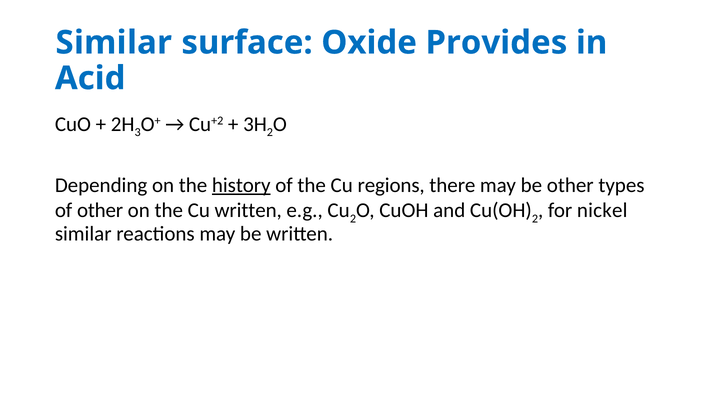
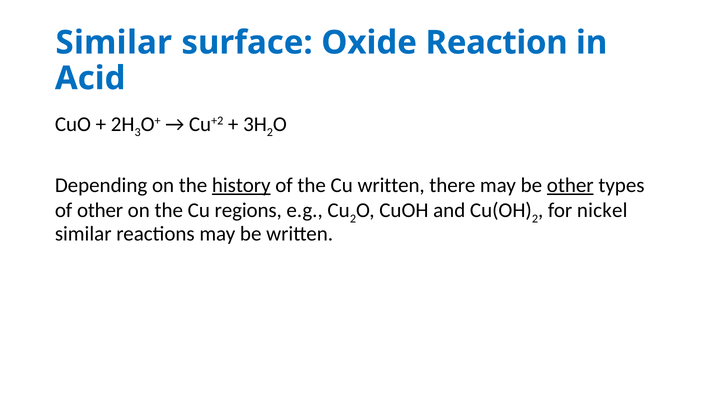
Provides: Provides -> Reaction
Cu regions: regions -> written
other at (570, 185) underline: none -> present
Cu written: written -> regions
